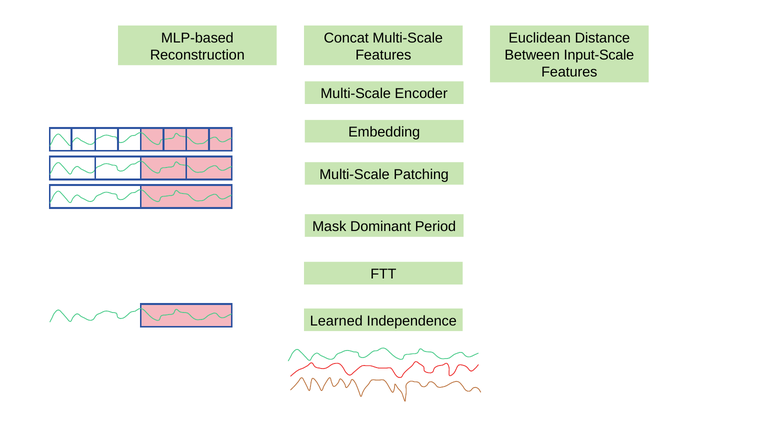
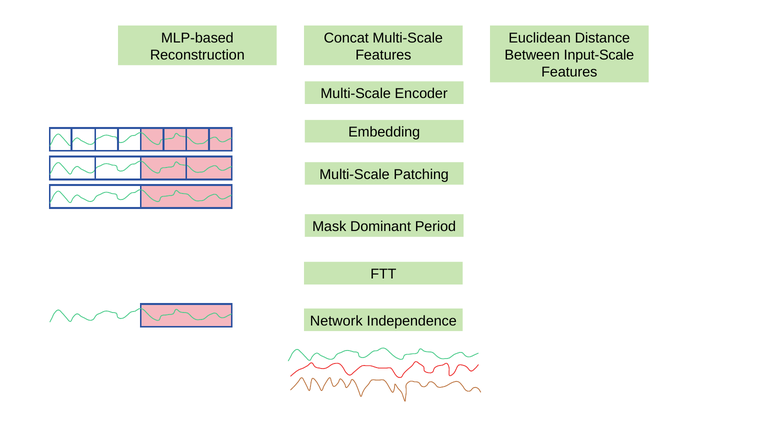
Learned: Learned -> Network
